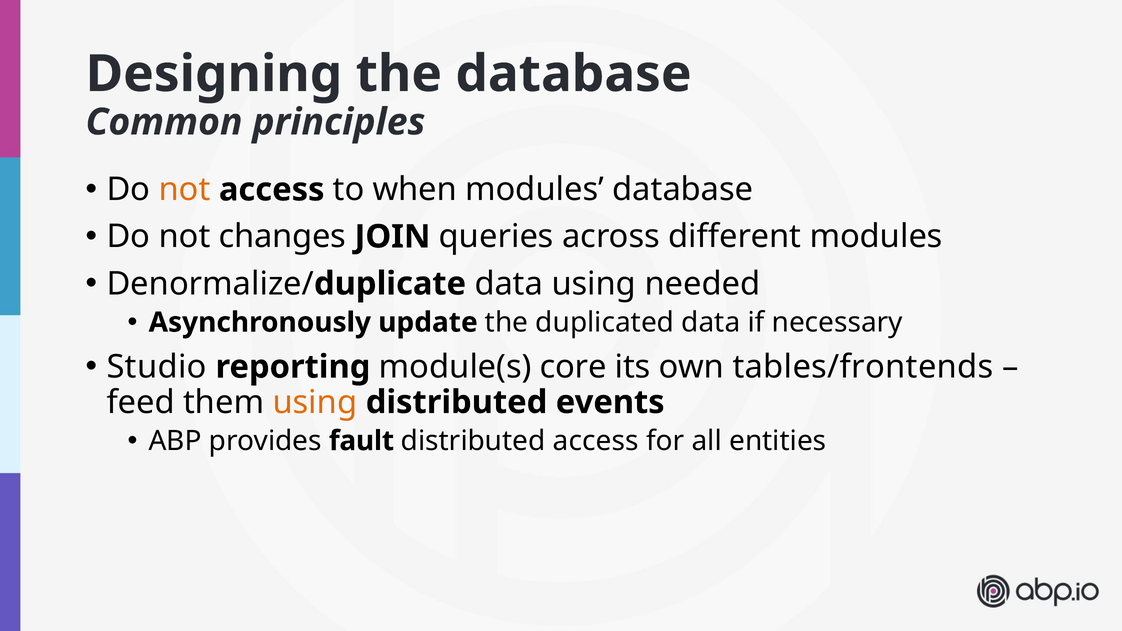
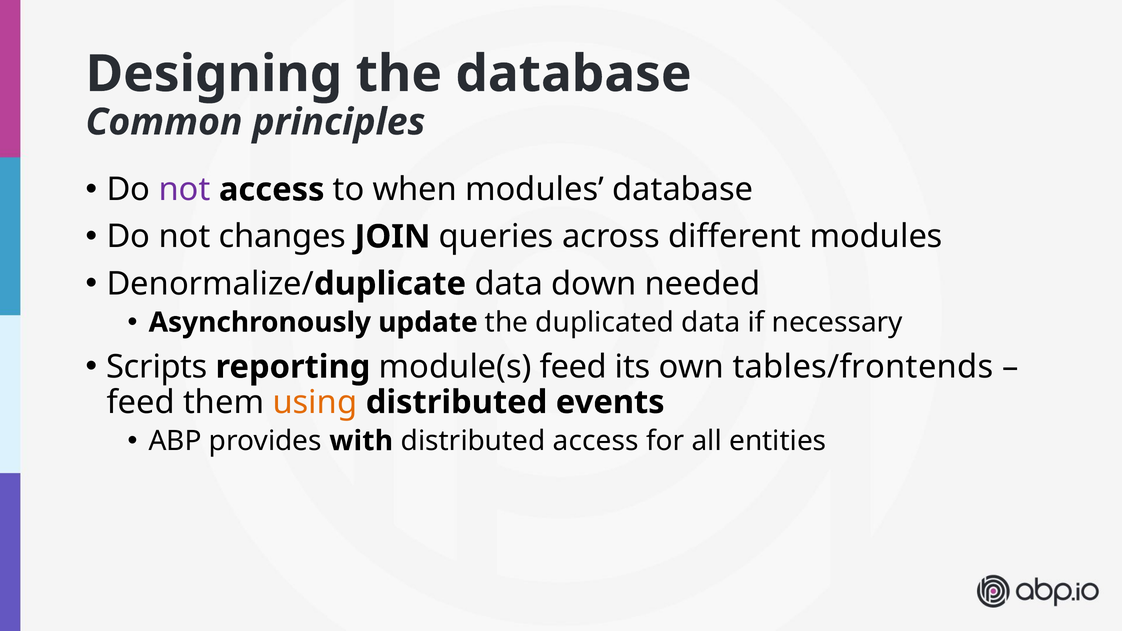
not at (185, 190) colour: orange -> purple
data using: using -> down
Studio: Studio -> Scripts
module(s core: core -> feed
fault: fault -> with
